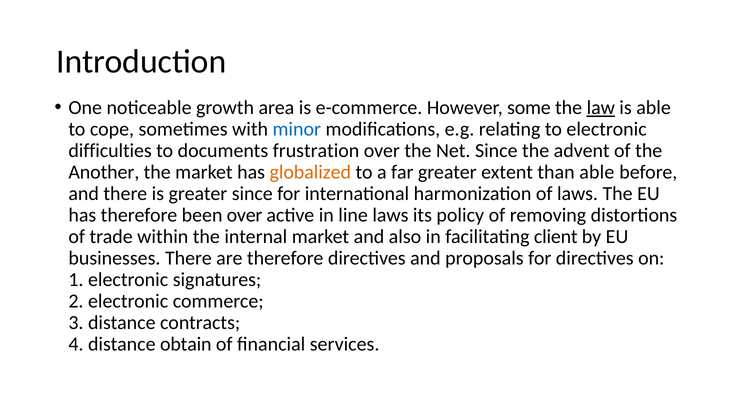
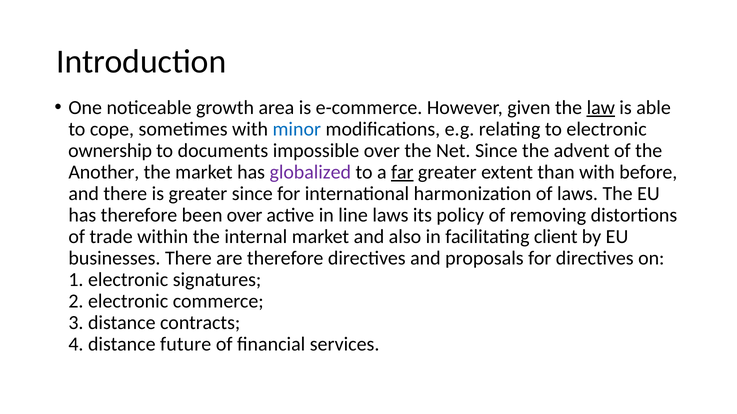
some: some -> given
difficulties: difficulties -> ownership
frustration: frustration -> impossible
globalized colour: orange -> purple
far underline: none -> present
than able: able -> with
obtain: obtain -> future
